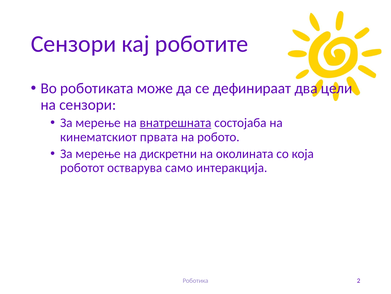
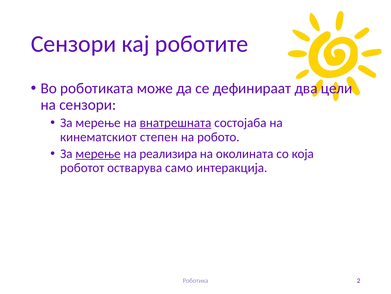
првата: првата -> степен
мерење at (98, 153) underline: none -> present
дискретни: дискретни -> реализира
